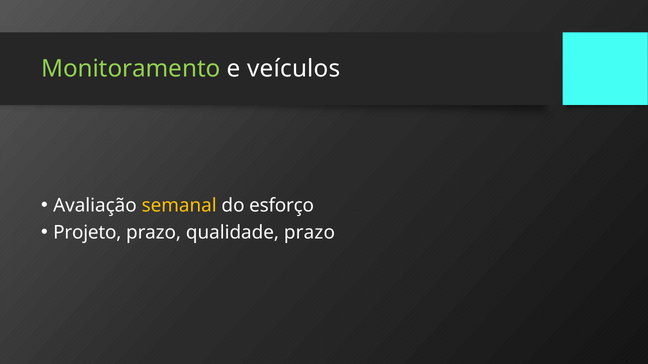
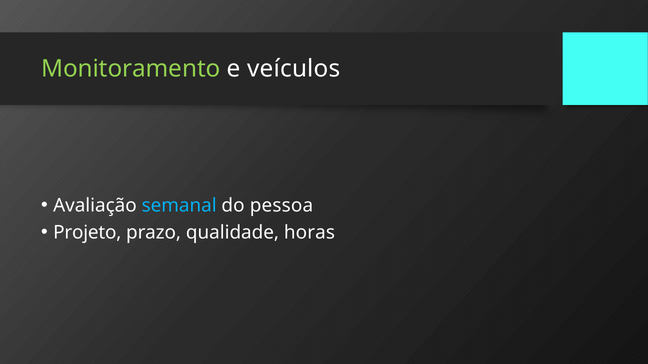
semanal colour: yellow -> light blue
esforço: esforço -> pessoa
qualidade prazo: prazo -> horas
